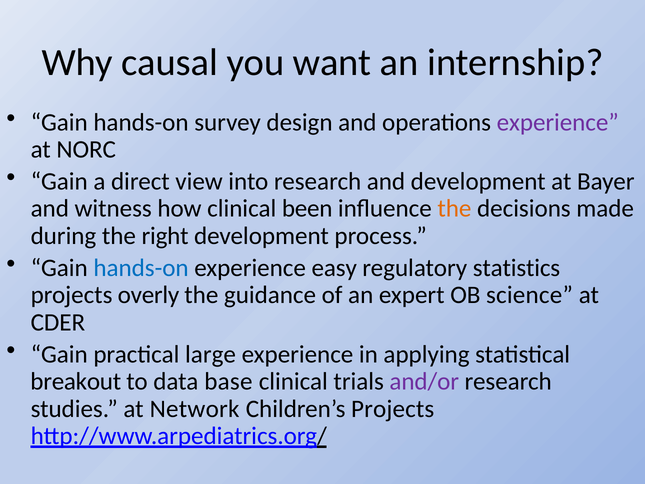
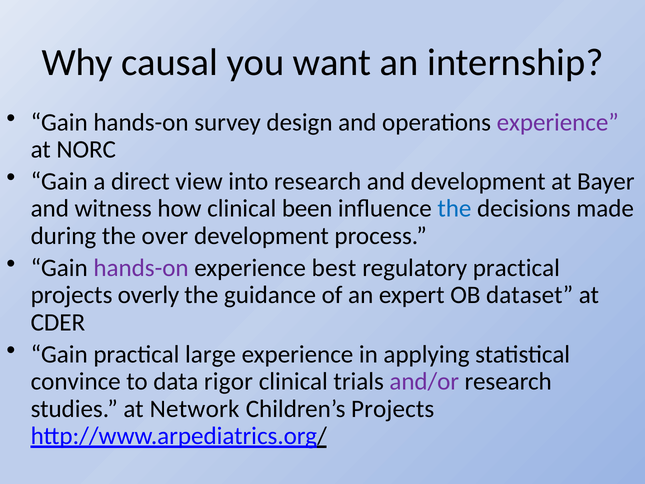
the at (454, 209) colour: orange -> blue
right: right -> over
hands-on at (141, 268) colour: blue -> purple
easy: easy -> best
regulatory statistics: statistics -> practical
science: science -> dataset
breakout: breakout -> convince
base: base -> rigor
